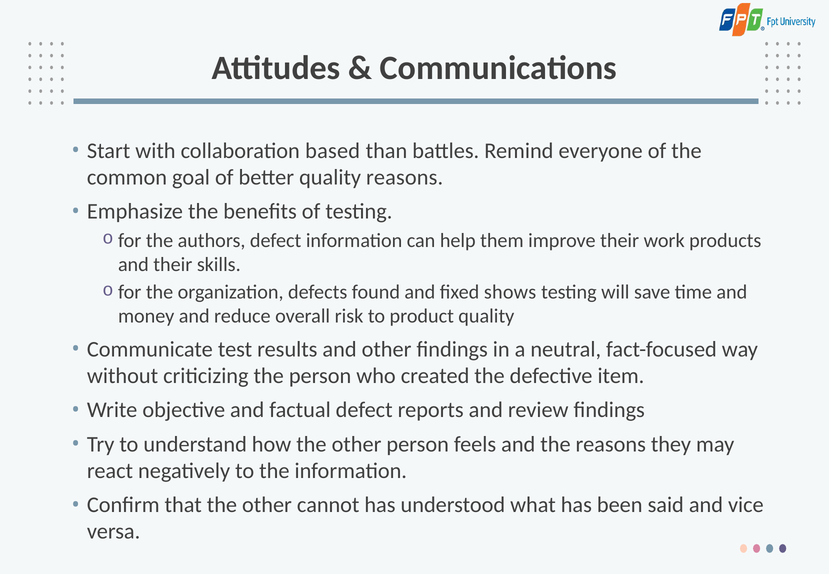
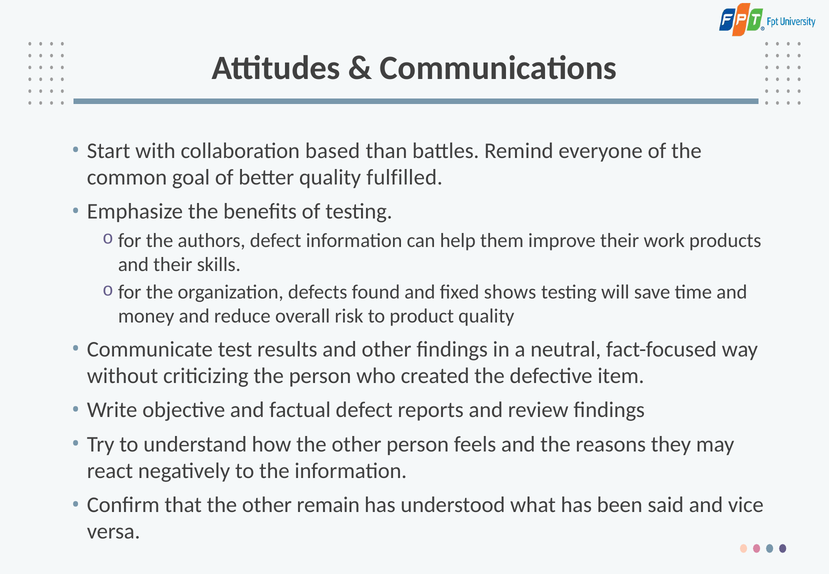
quality reasons: reasons -> fulfilled
cannot: cannot -> remain
